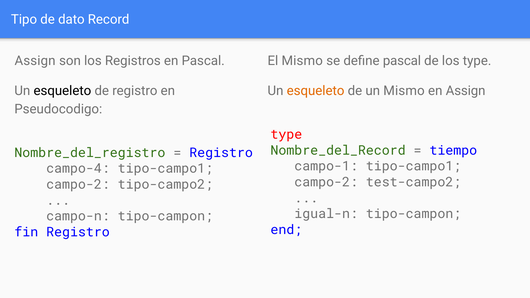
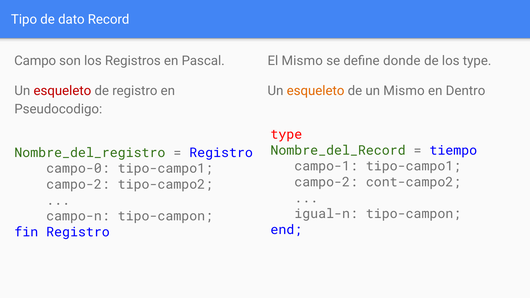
Assign at (35, 61): Assign -> Campo
define pascal: pascal -> donde
esqueleto at (62, 91) colour: black -> red
en Assign: Assign -> Dentro
campo-4: campo-4 -> campo-0
test-campo2: test-campo2 -> cont-campo2
